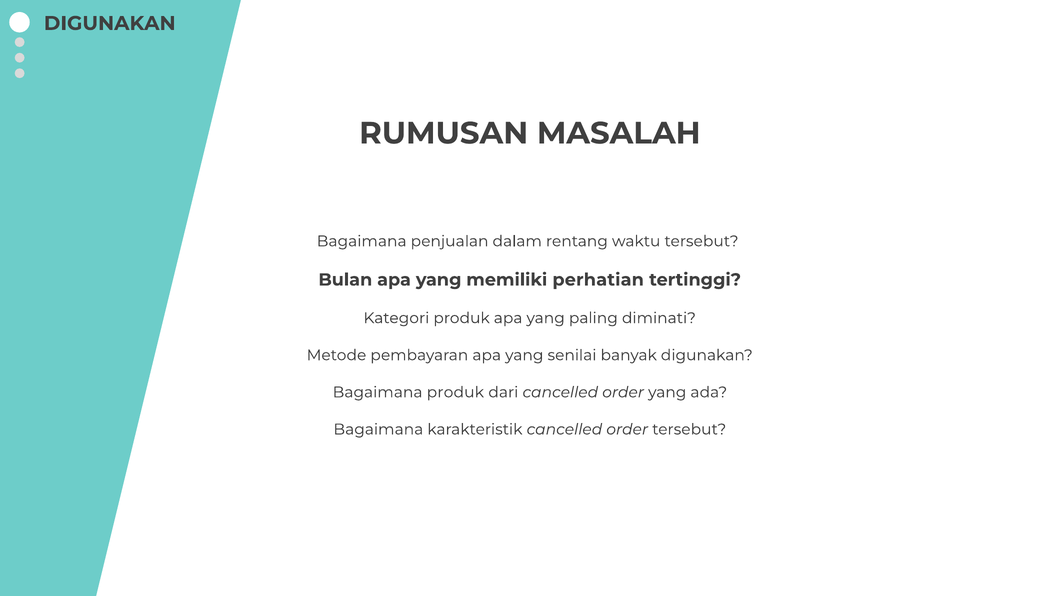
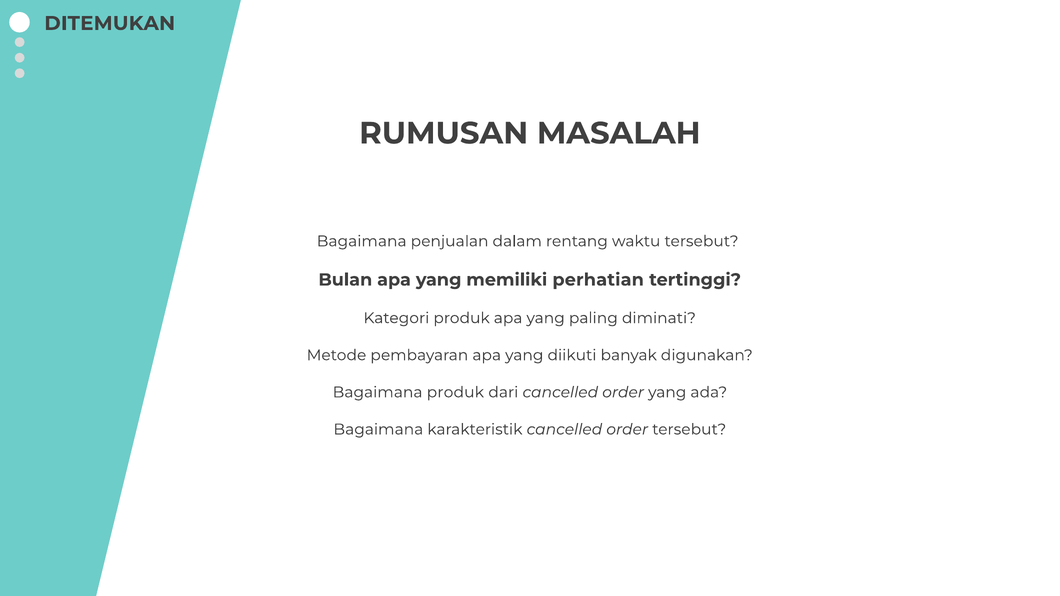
DIGUNAKAN at (110, 23): DIGUNAKAN -> DITEMUKAN
senilai: senilai -> diikuti
